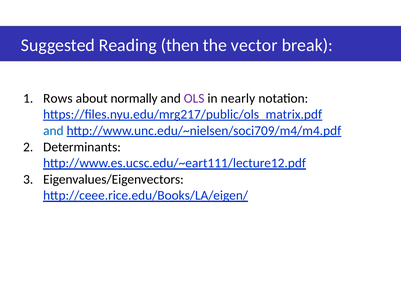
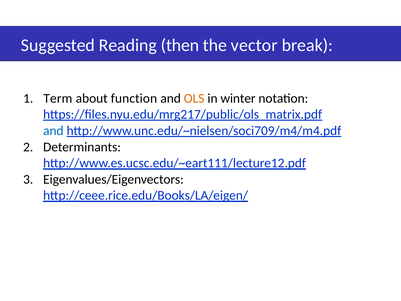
Rows: Rows -> Term
normally: normally -> function
OLS colour: purple -> orange
nearly: nearly -> winter
